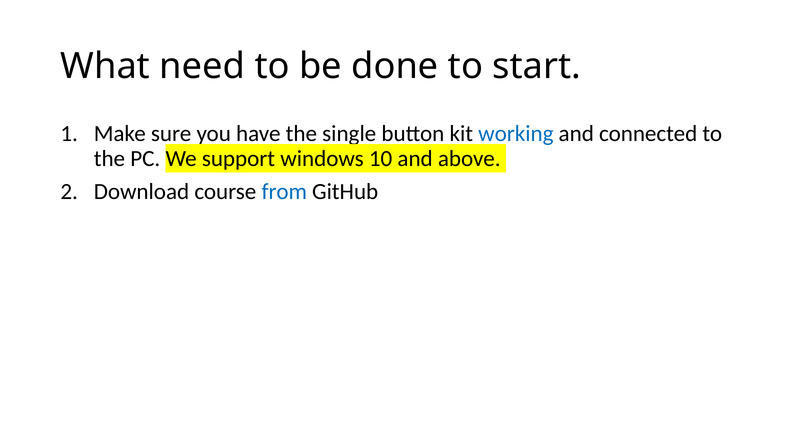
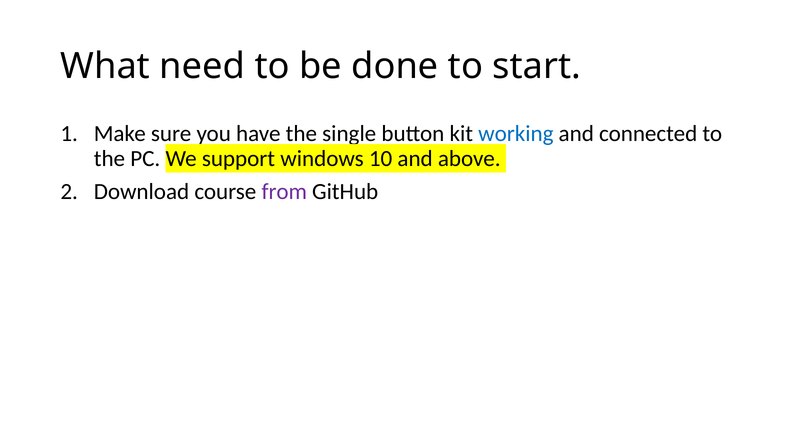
from colour: blue -> purple
